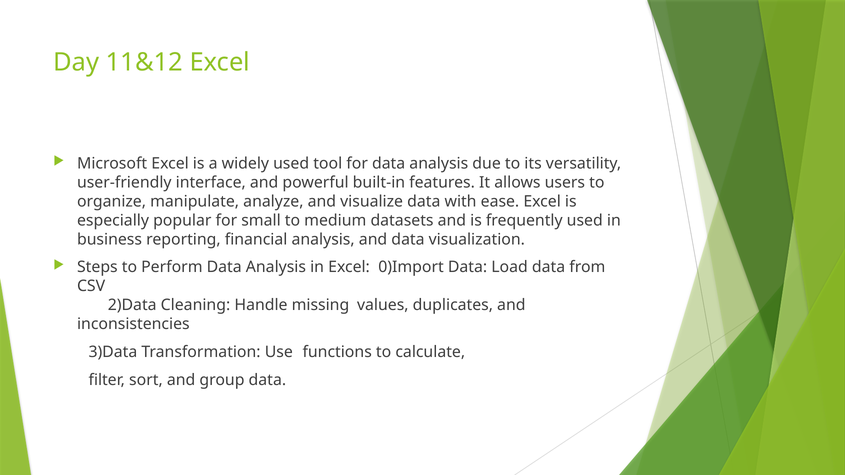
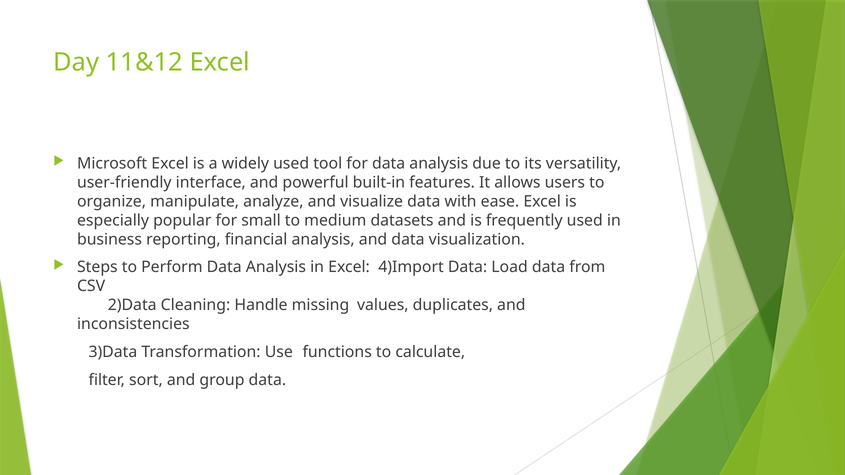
0)Import: 0)Import -> 4)Import
